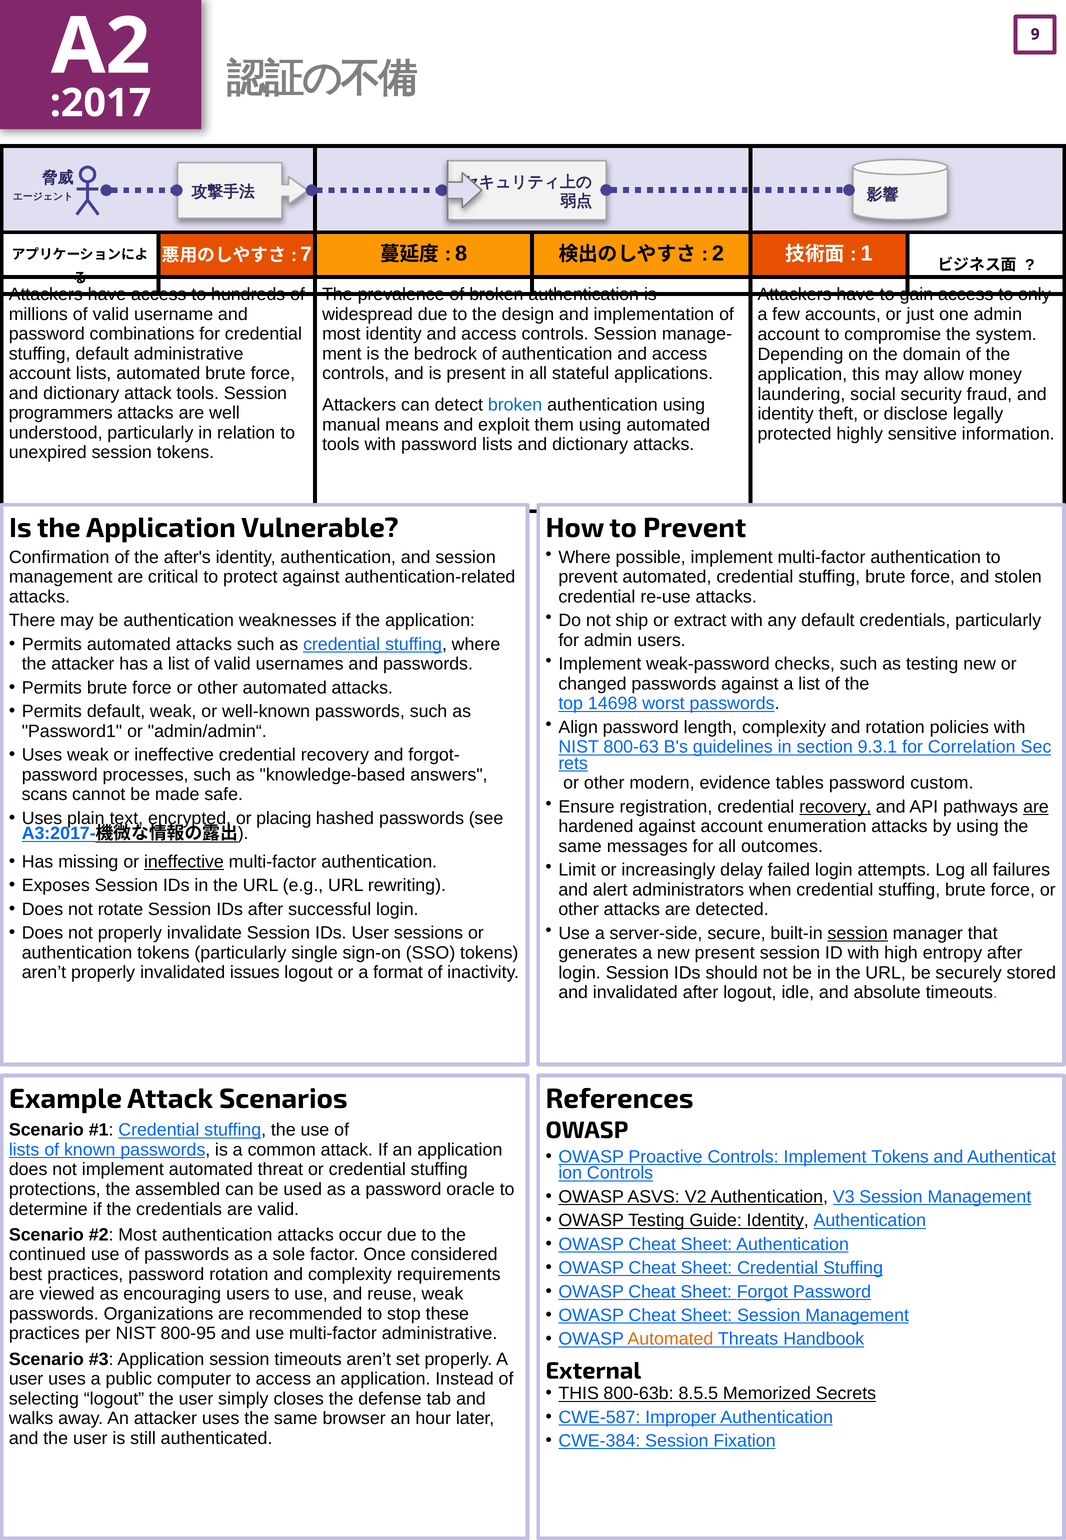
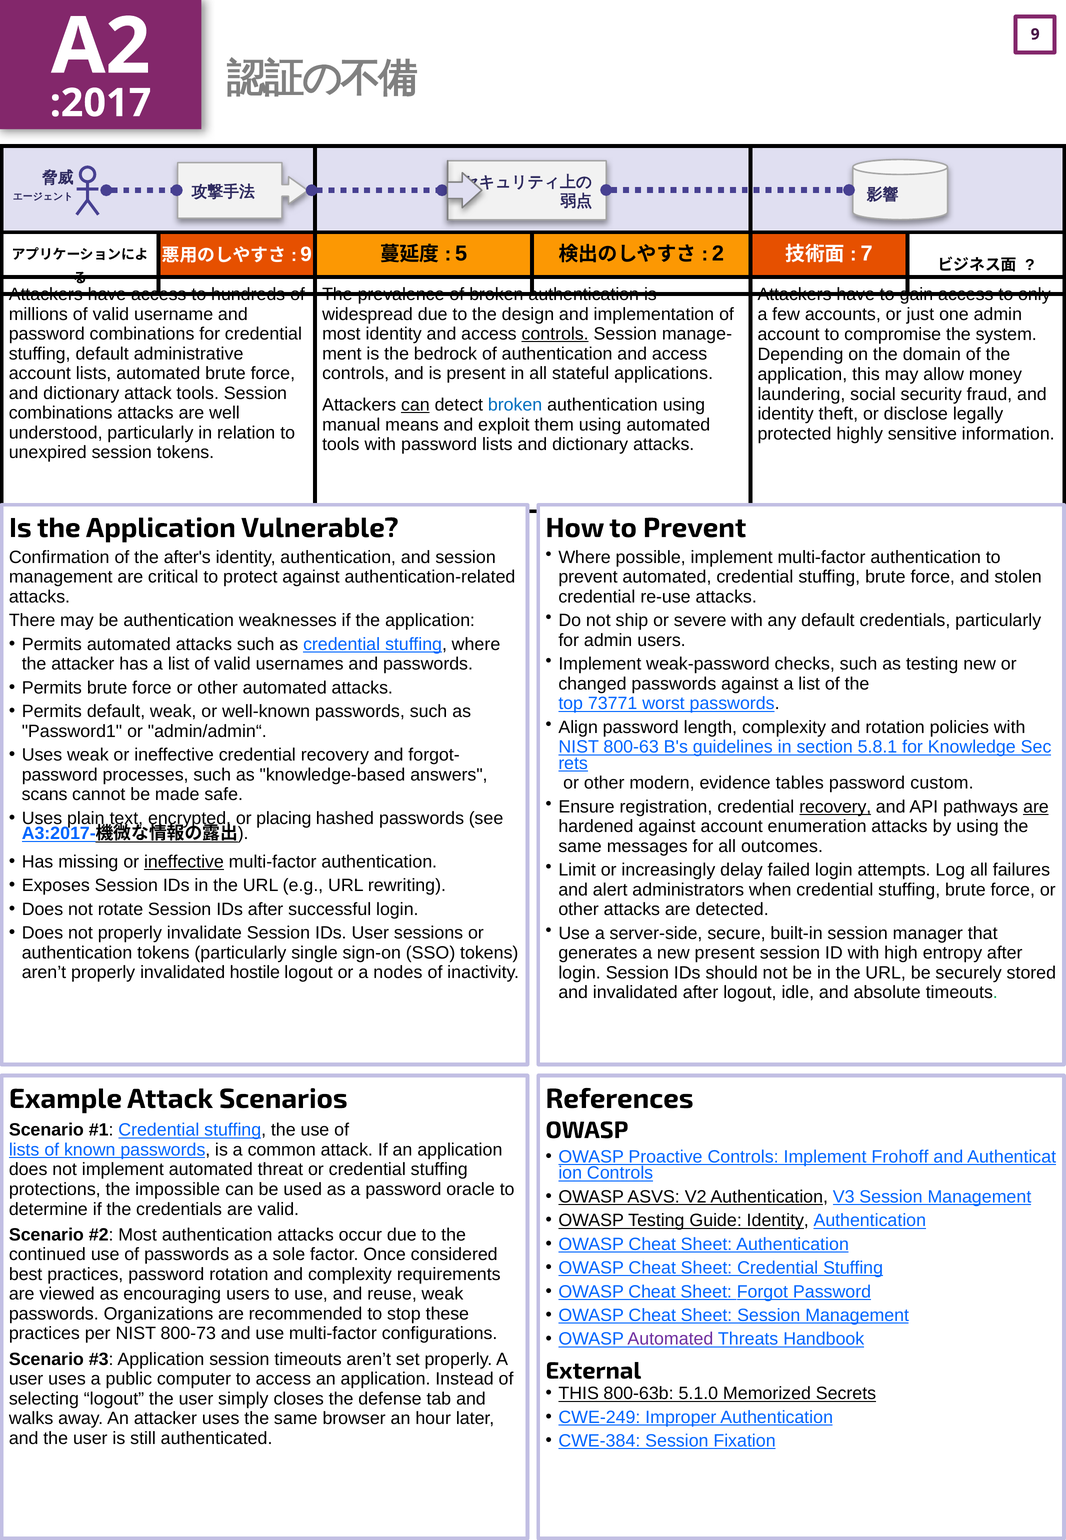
7 at (306, 254): 7 -> 9
8: 8 -> 5
1: 1 -> 7
controls at (555, 334) underline: none -> present
can at (415, 405) underline: none -> present
programmers at (61, 413): programmers -> combinations
extract: extract -> severe
14698: 14698 -> 73771
9.3.1: 9.3.1 -> 5.8.1
Correlation: Correlation -> Knowledge
session at (858, 933) underline: present -> none
issues: issues -> hostile
format: format -> nodes
Implement Tokens: Tokens -> Frohoff
assembled: assembled -> impossible
800-95: 800-95 -> 800-73
multi-factor administrative: administrative -> configurations
Automated at (670, 1339) colour: orange -> purple
8.5.5: 8.5.5 -> 5.1.0
CWE-587: CWE-587 -> CWE-249
